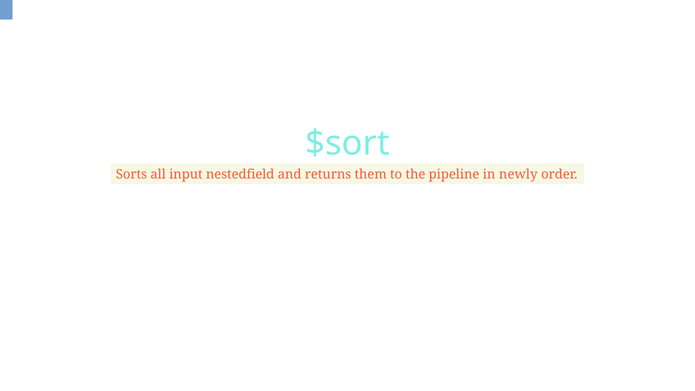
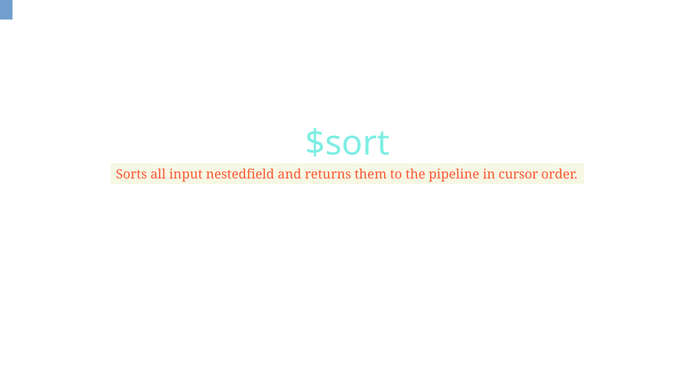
newly: newly -> cursor
